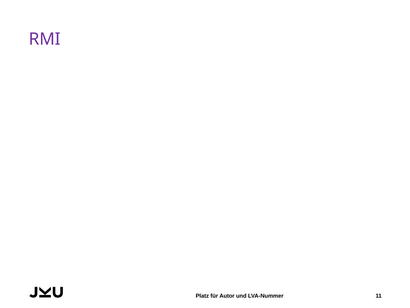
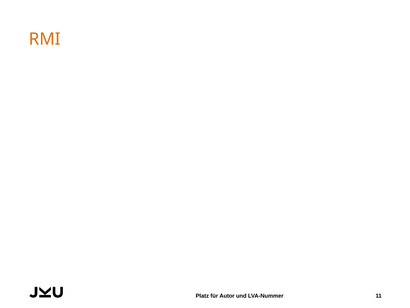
RMI colour: purple -> orange
